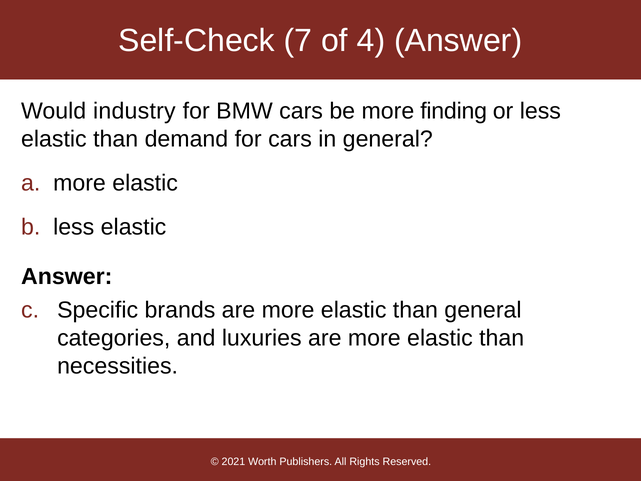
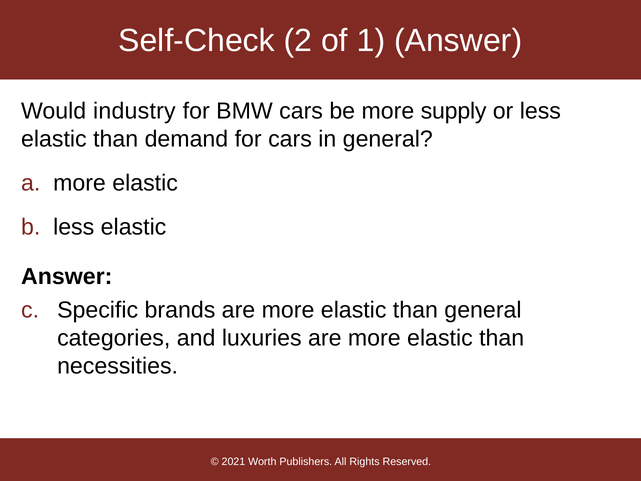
7: 7 -> 2
4: 4 -> 1
finding: finding -> supply
